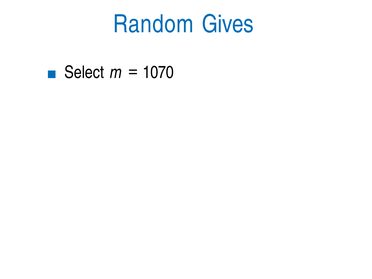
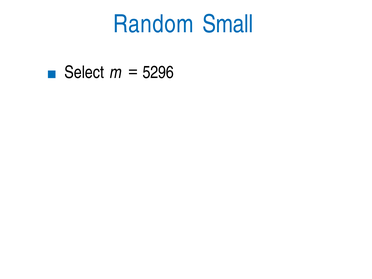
Gives: Gives -> Small
1070: 1070 -> 5296
